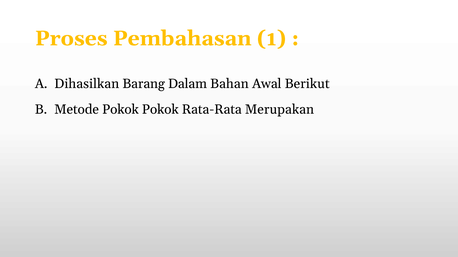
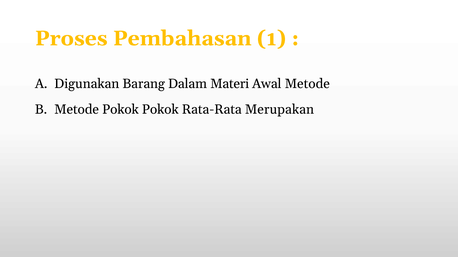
Dihasilkan: Dihasilkan -> Digunakan
Bahan: Bahan -> Materi
Awal Berikut: Berikut -> Metode
